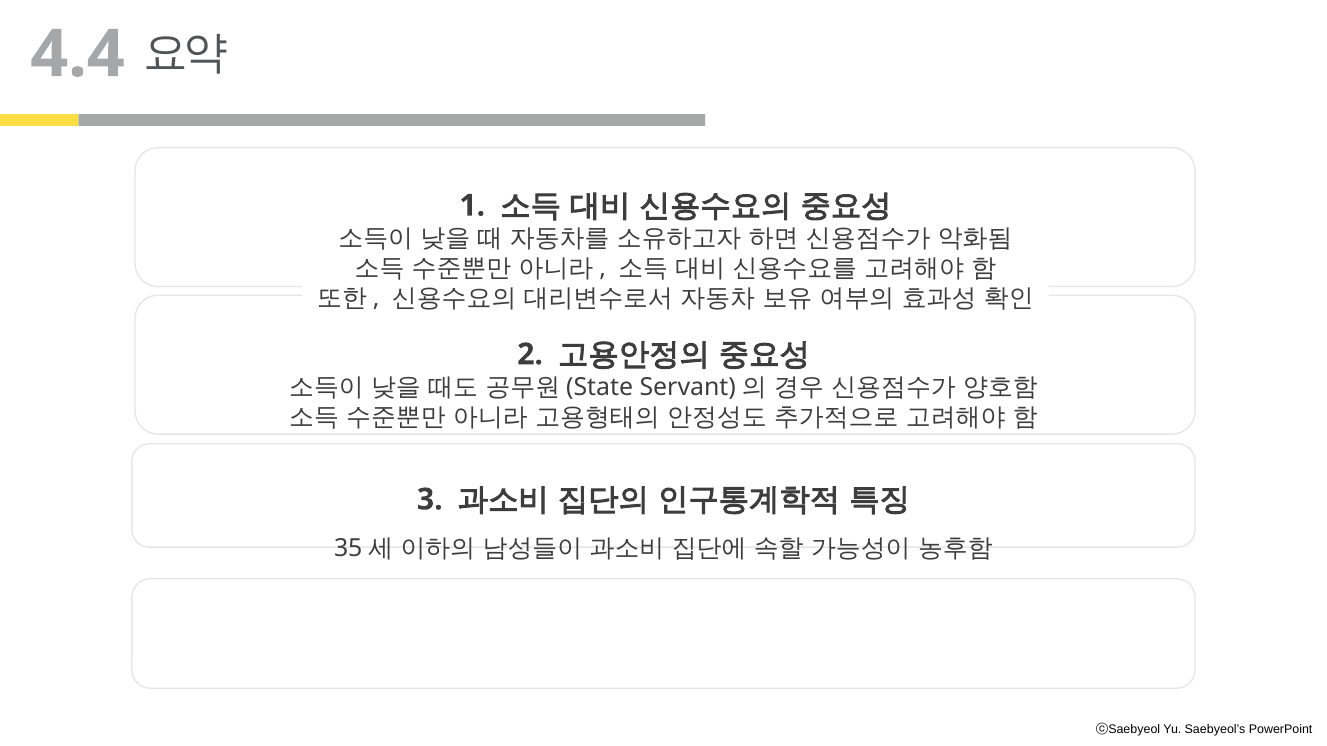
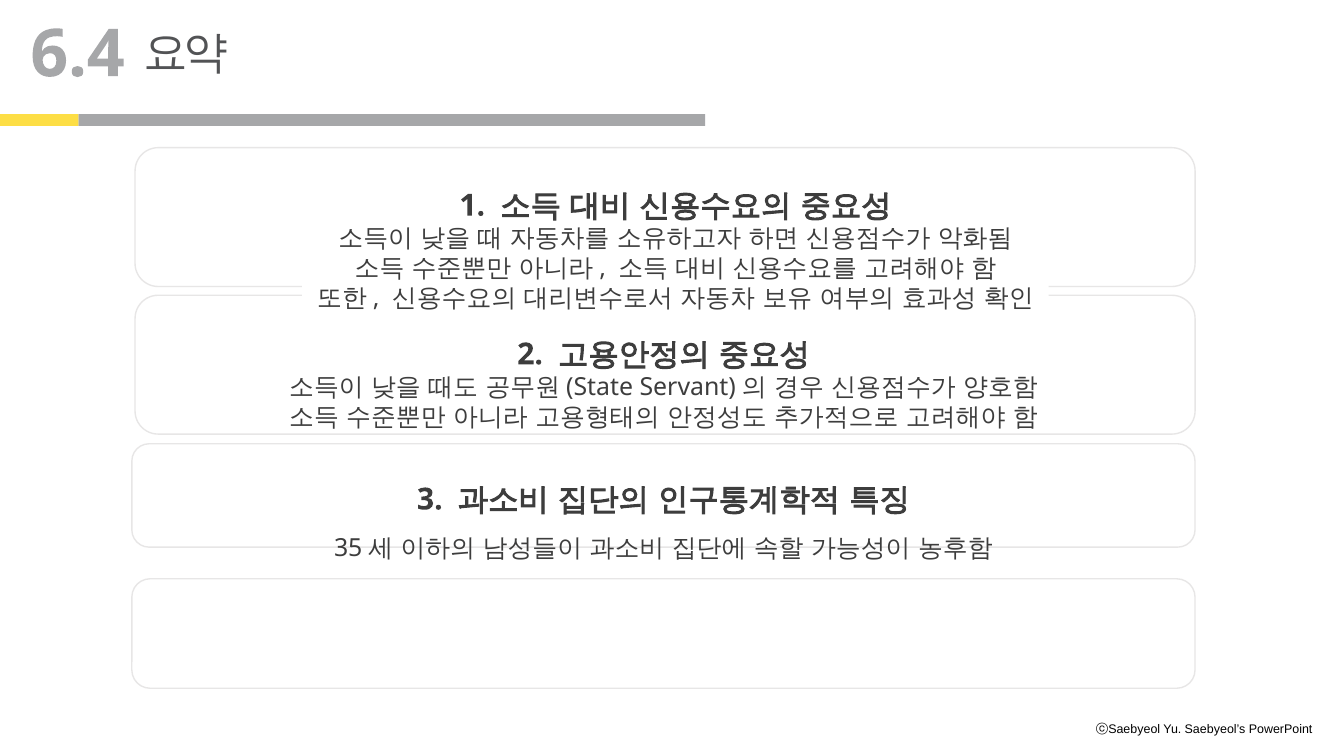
4.4: 4.4 -> 6.4
